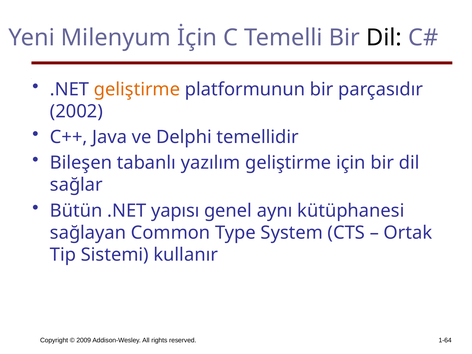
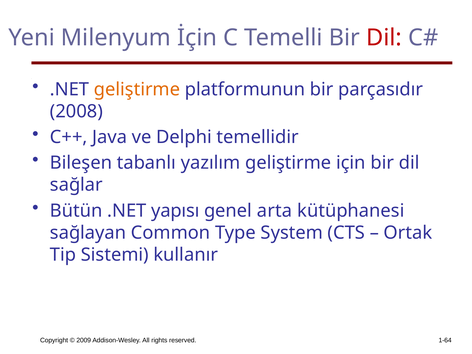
Dil at (384, 38) colour: black -> red
2002: 2002 -> 2008
aynı: aynı -> arta
